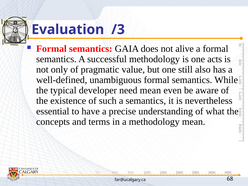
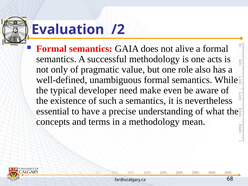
/3: /3 -> /2
still: still -> role
need mean: mean -> make
